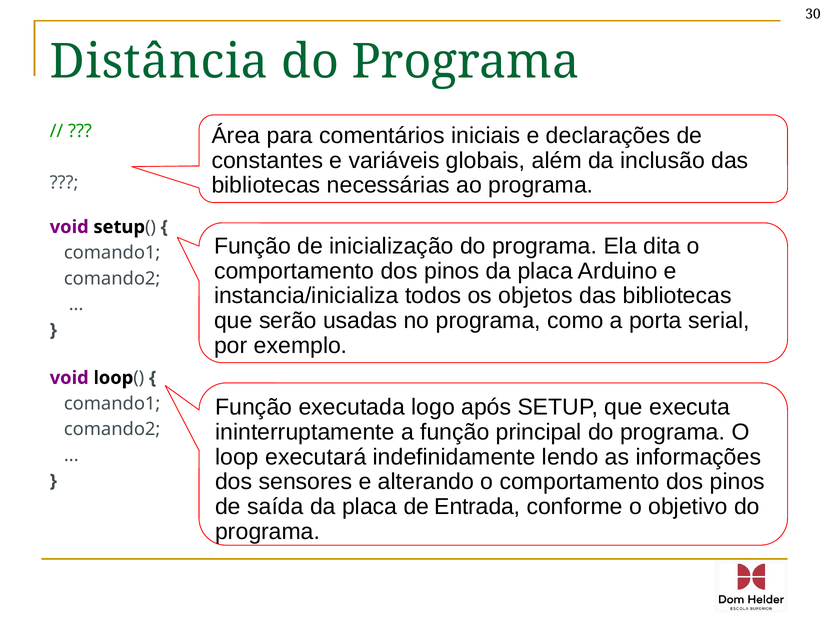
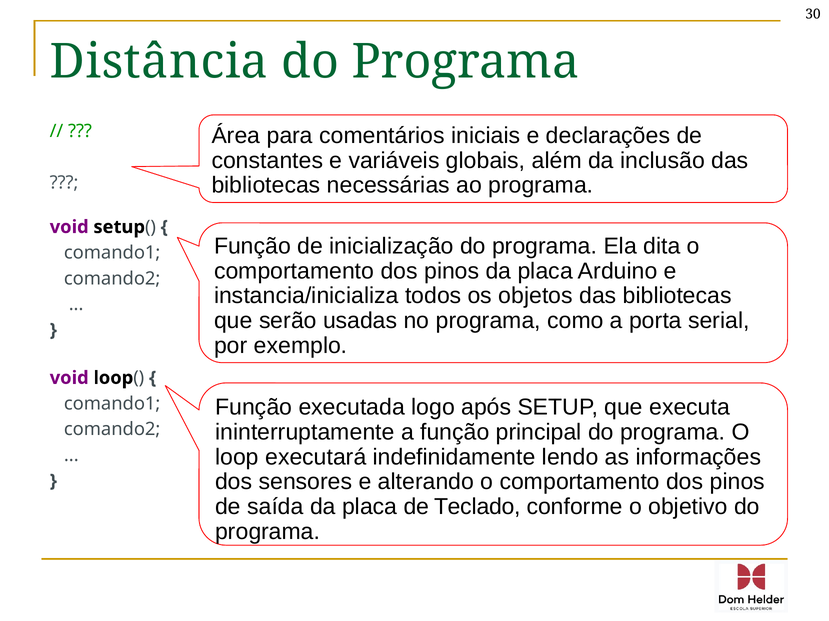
Entrada: Entrada -> Teclado
